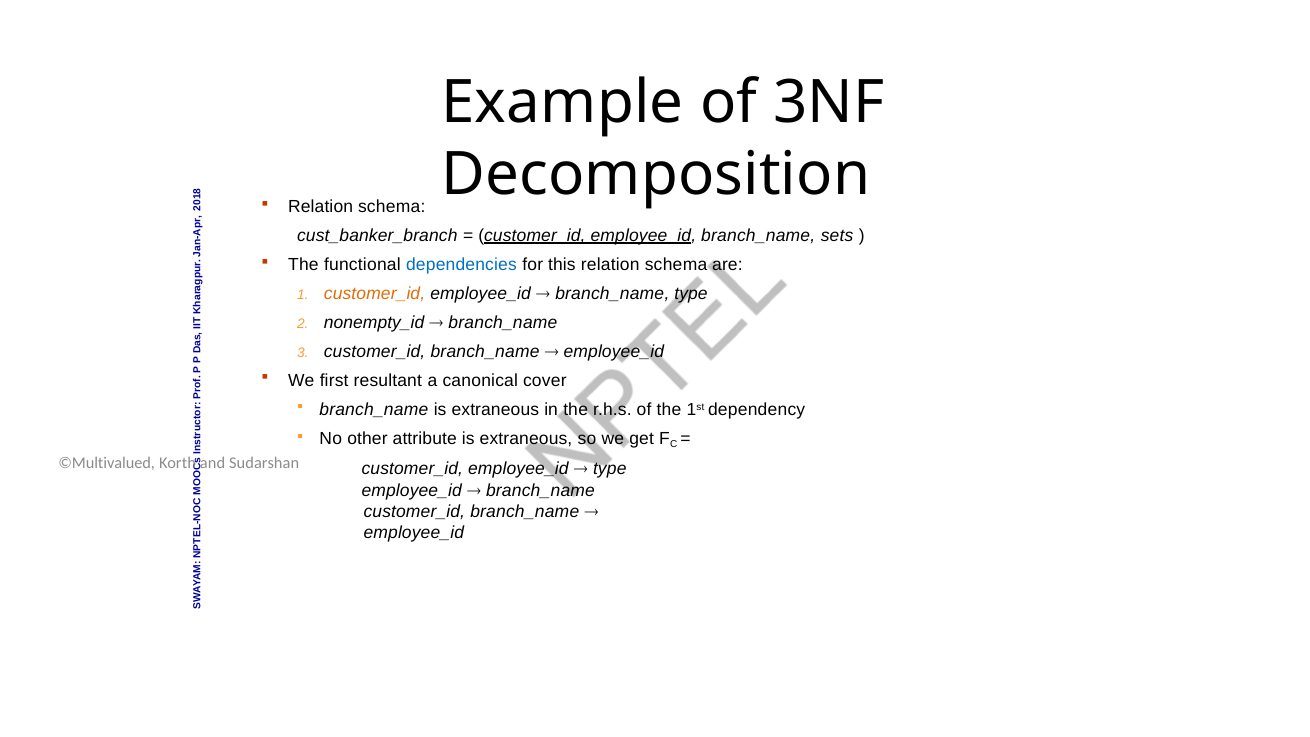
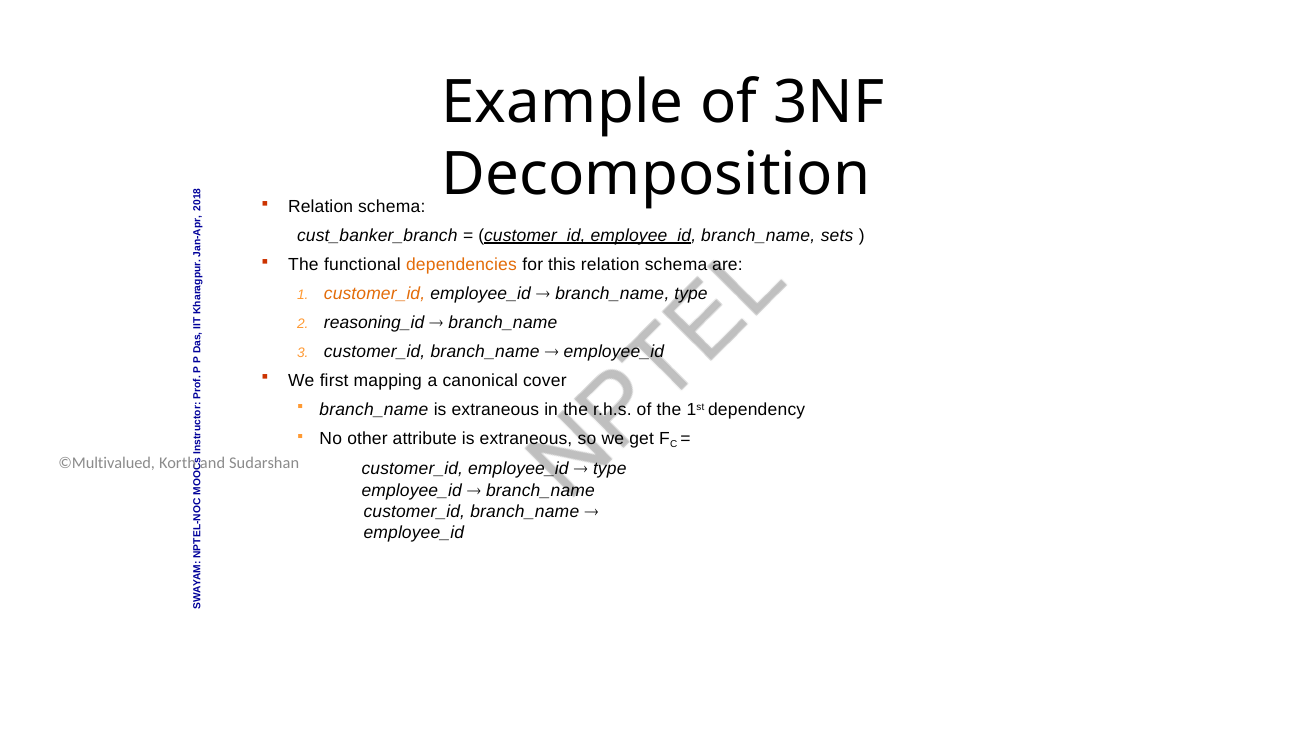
dependencies colour: blue -> orange
nonempty_id: nonempty_id -> reasoning_id
resultant: resultant -> mapping
